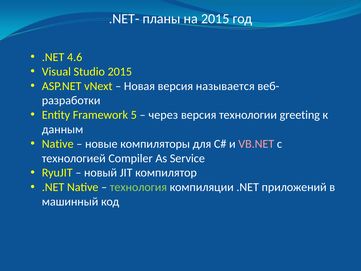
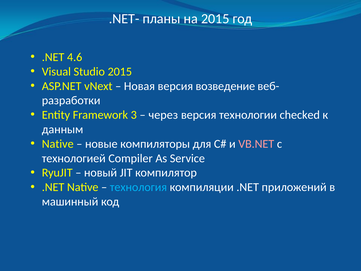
называется: называется -> возведение
5: 5 -> 3
greeting: greeting -> checked
технология colour: light green -> light blue
